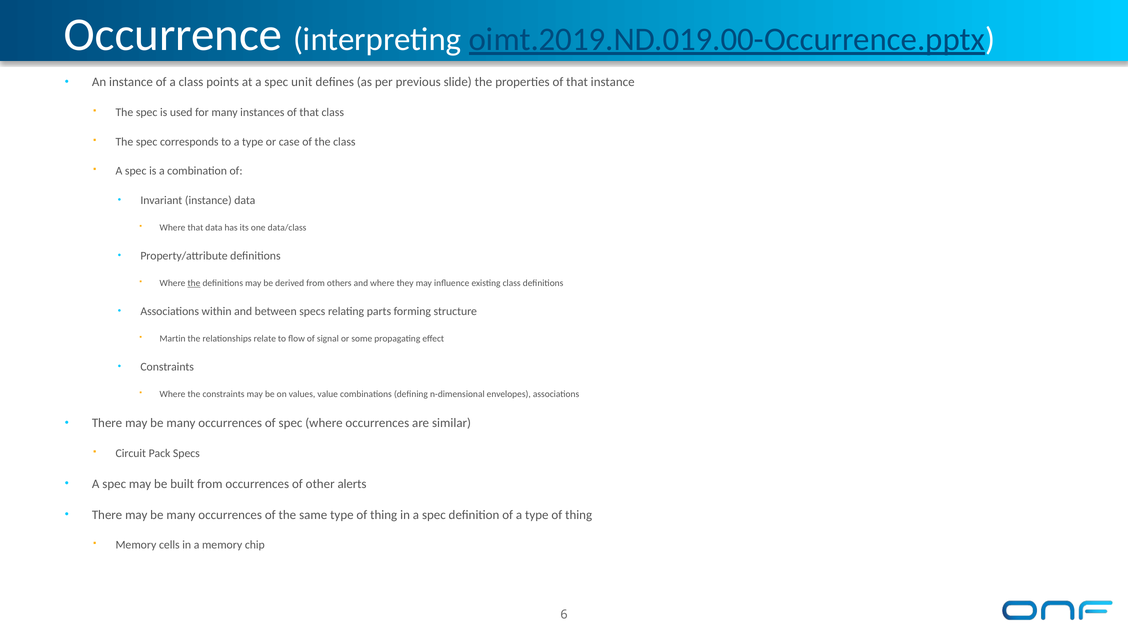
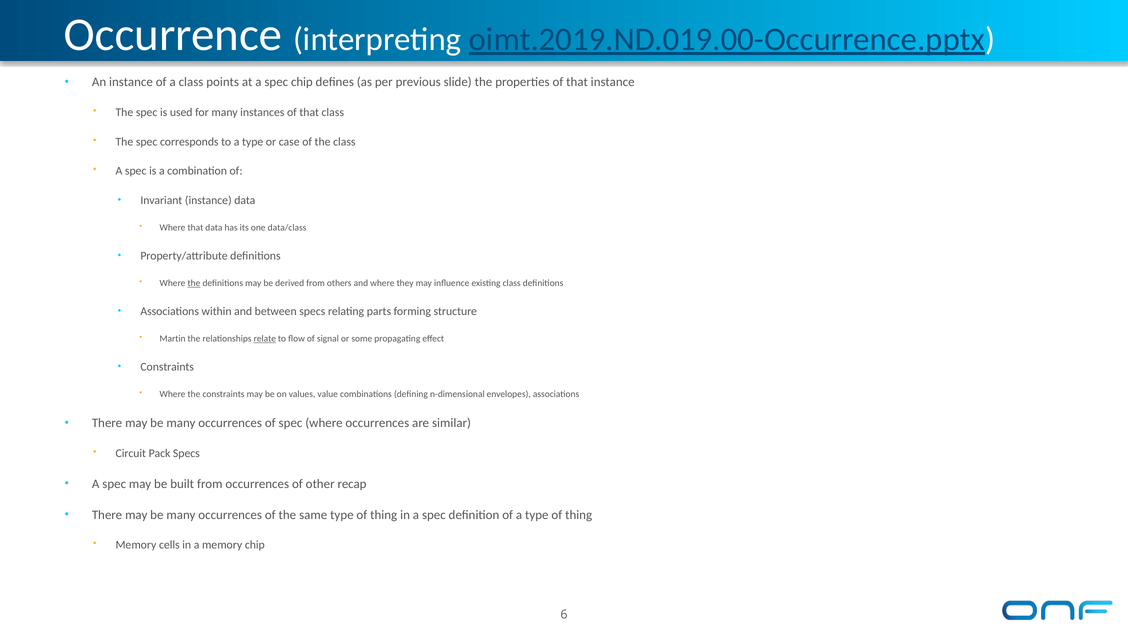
spec unit: unit -> chip
relate underline: none -> present
alerts: alerts -> recap
